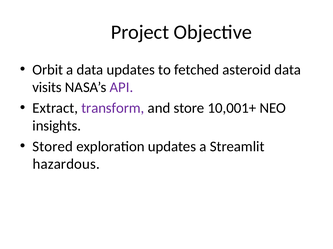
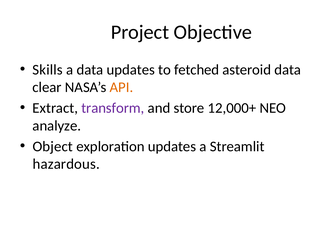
Orbit: Orbit -> Skills
visits: visits -> clear
API colour: purple -> orange
10,001+: 10,001+ -> 12,000+
insights: insights -> analyze
Stored: Stored -> Object
